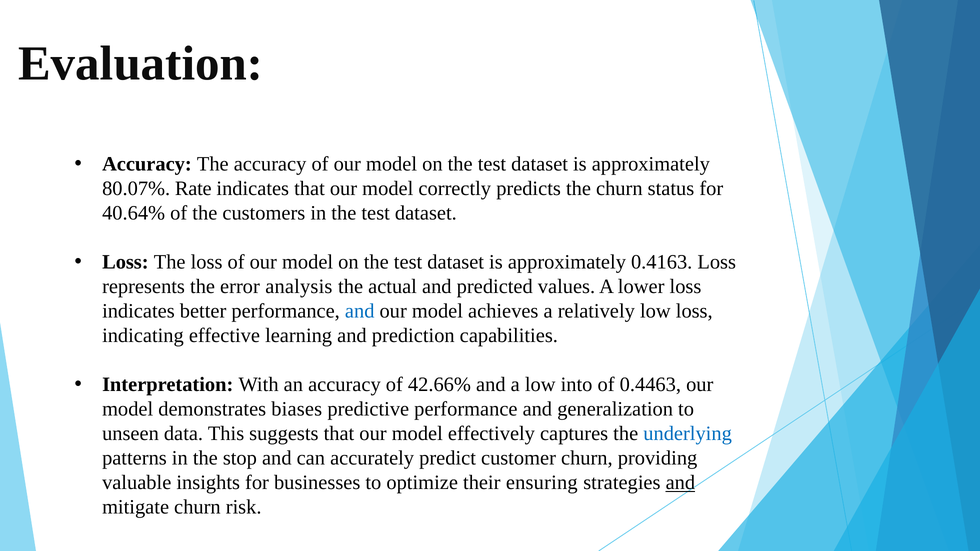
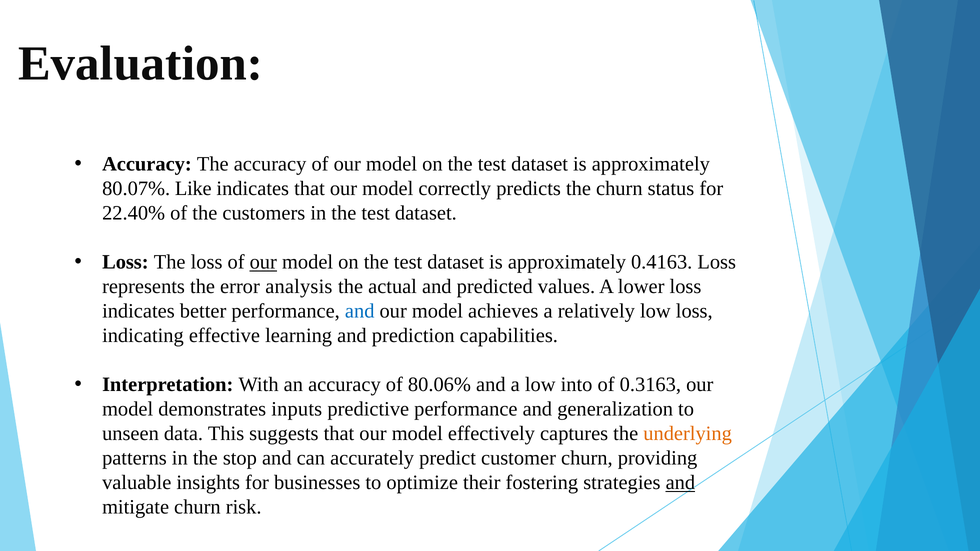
Rate: Rate -> Like
40.64%: 40.64% -> 22.40%
our at (263, 262) underline: none -> present
42.66%: 42.66% -> 80.06%
0.4463: 0.4463 -> 0.3163
biases: biases -> inputs
underlying colour: blue -> orange
ensuring: ensuring -> fostering
